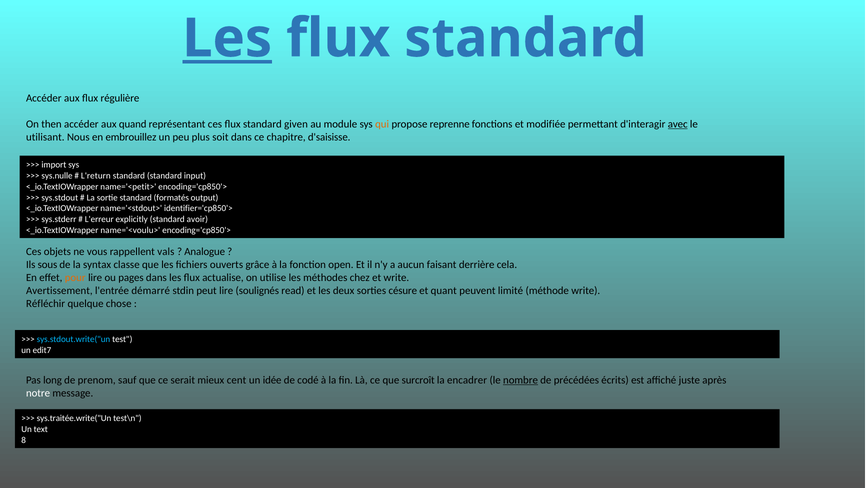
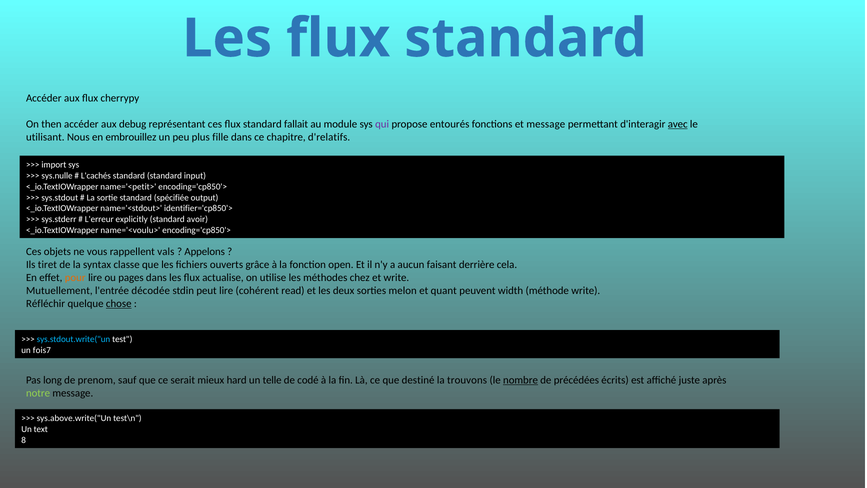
Les at (227, 38) underline: present -> none
régulière: régulière -> cherrypy
quand: quand -> debug
given: given -> fallait
qui colour: orange -> purple
reprenne: reprenne -> entourés
et modifiée: modifiée -> message
soit: soit -> fille
d'saisisse: d'saisisse -> d'relatifs
L'return: L'return -> L'cachés
formatés: formatés -> spécifiée
Analogue: Analogue -> Appelons
sous: sous -> tiret
Avertissement: Avertissement -> Mutuellement
démarré: démarré -> décodée
soulignés: soulignés -> cohérent
césure: césure -> melon
limité: limité -> width
chose underline: none -> present
edit7: edit7 -> fois7
cent: cent -> hard
idée: idée -> telle
surcroît: surcroît -> destiné
encadrer: encadrer -> trouvons
notre colour: white -> light green
sys.traitée.write("Un: sys.traitée.write("Un -> sys.above.write("Un
